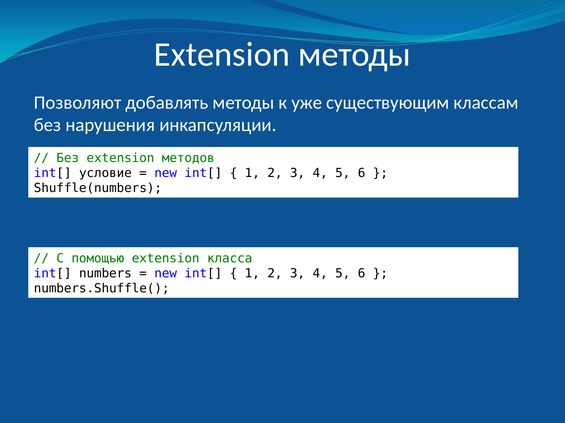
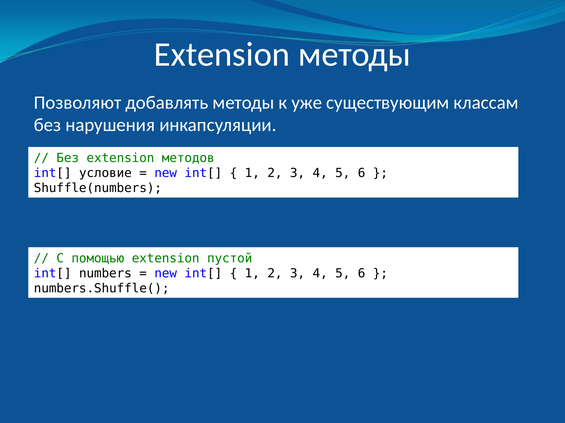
класса: класса -> пустой
